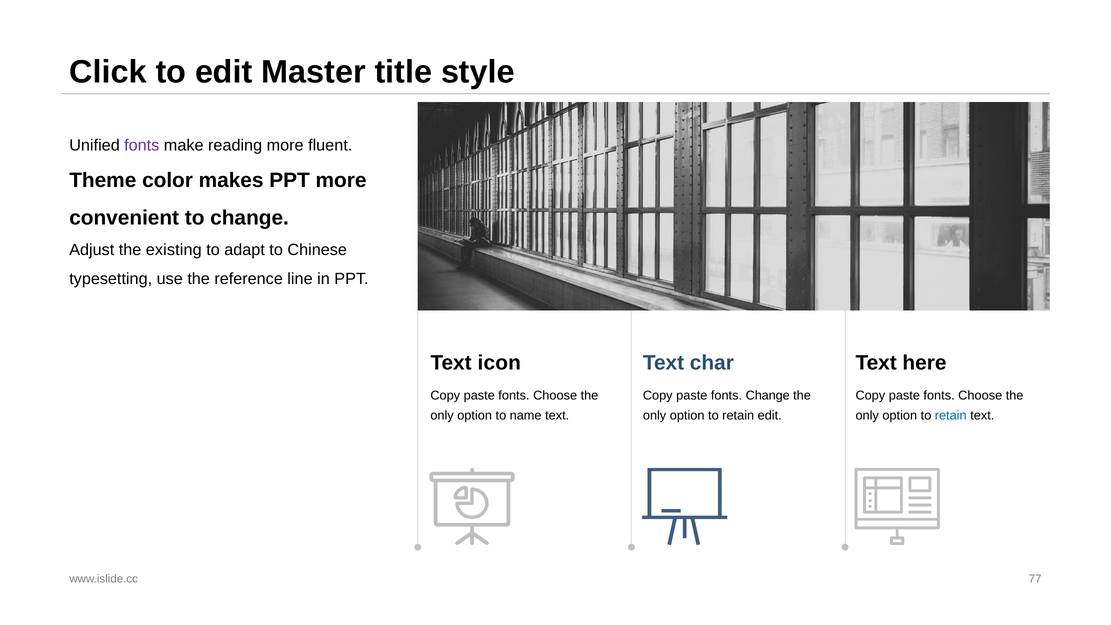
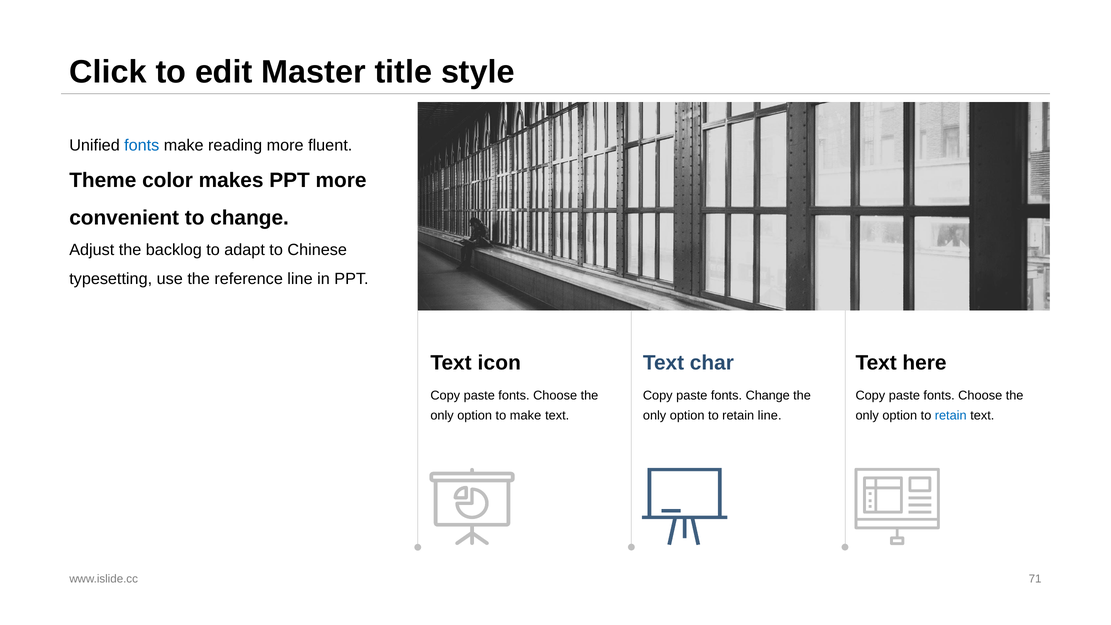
fonts at (142, 145) colour: purple -> blue
existing: existing -> backlog
to name: name -> make
retain edit: edit -> line
77: 77 -> 71
